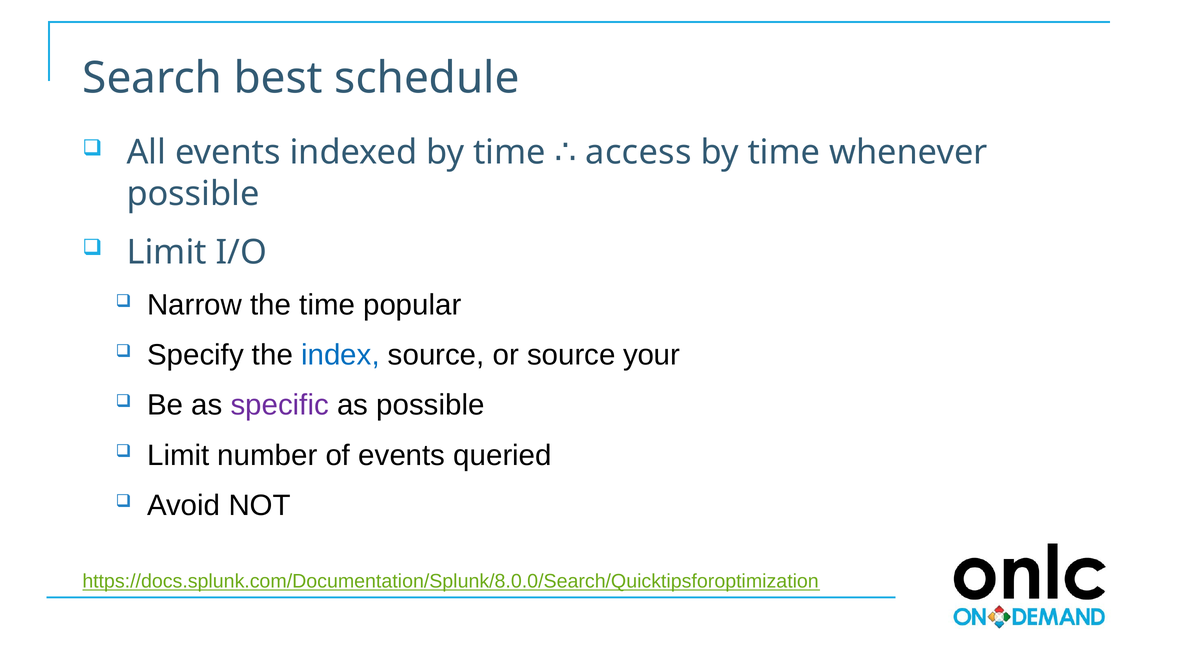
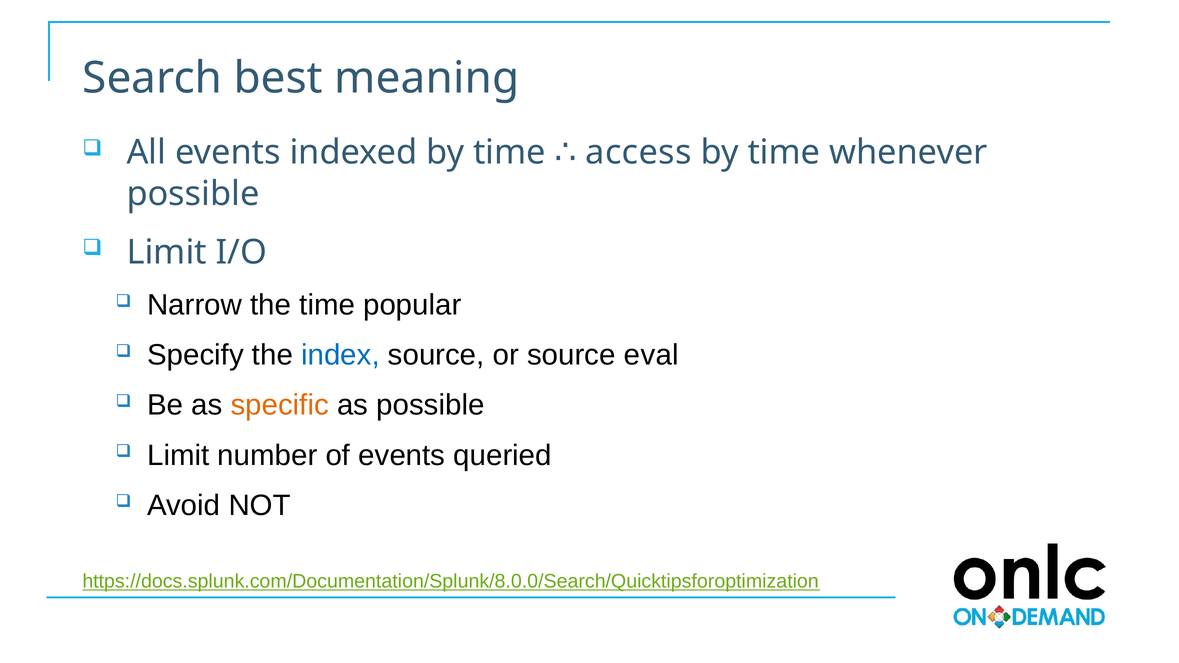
schedule: schedule -> meaning
your: your -> eval
specific colour: purple -> orange
